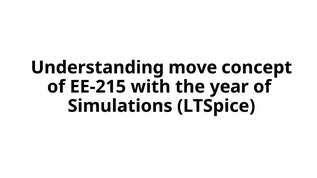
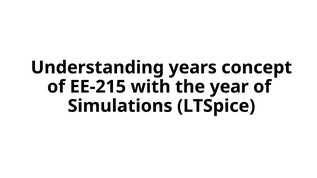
move: move -> years
